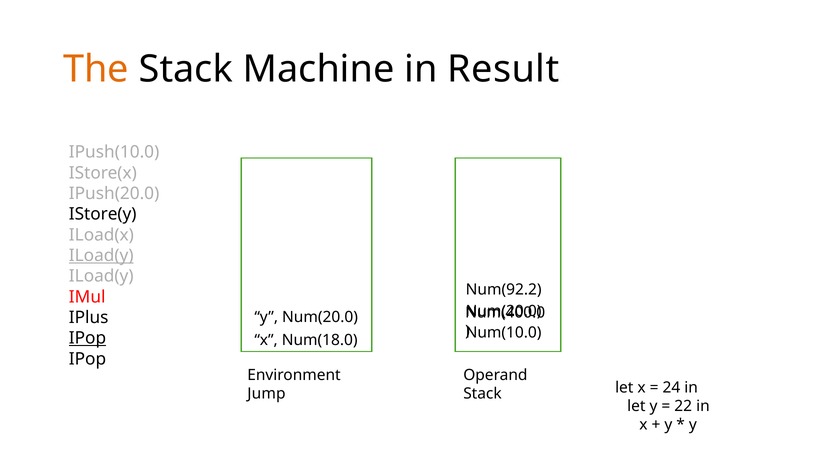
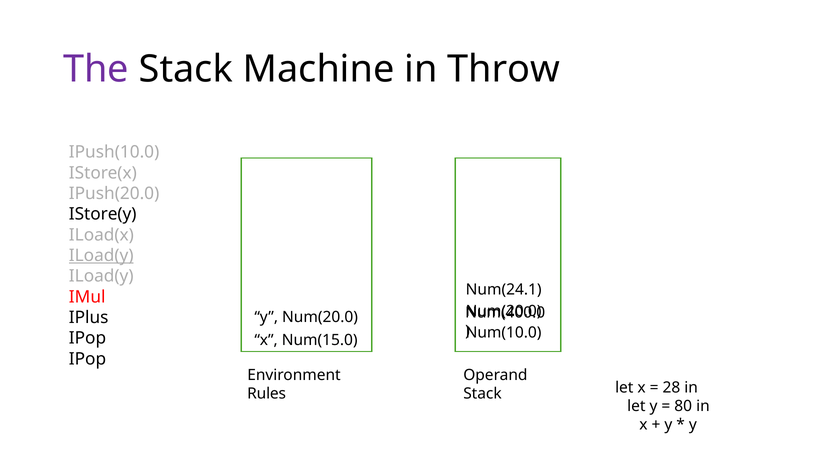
The colour: orange -> purple
Result: Result -> Throw
Num(92.2: Num(92.2 -> Num(24.1
IPop at (88, 338) underline: present -> none
Num(18.0: Num(18.0 -> Num(15.0
24: 24 -> 28
Jump: Jump -> Rules
22: 22 -> 80
